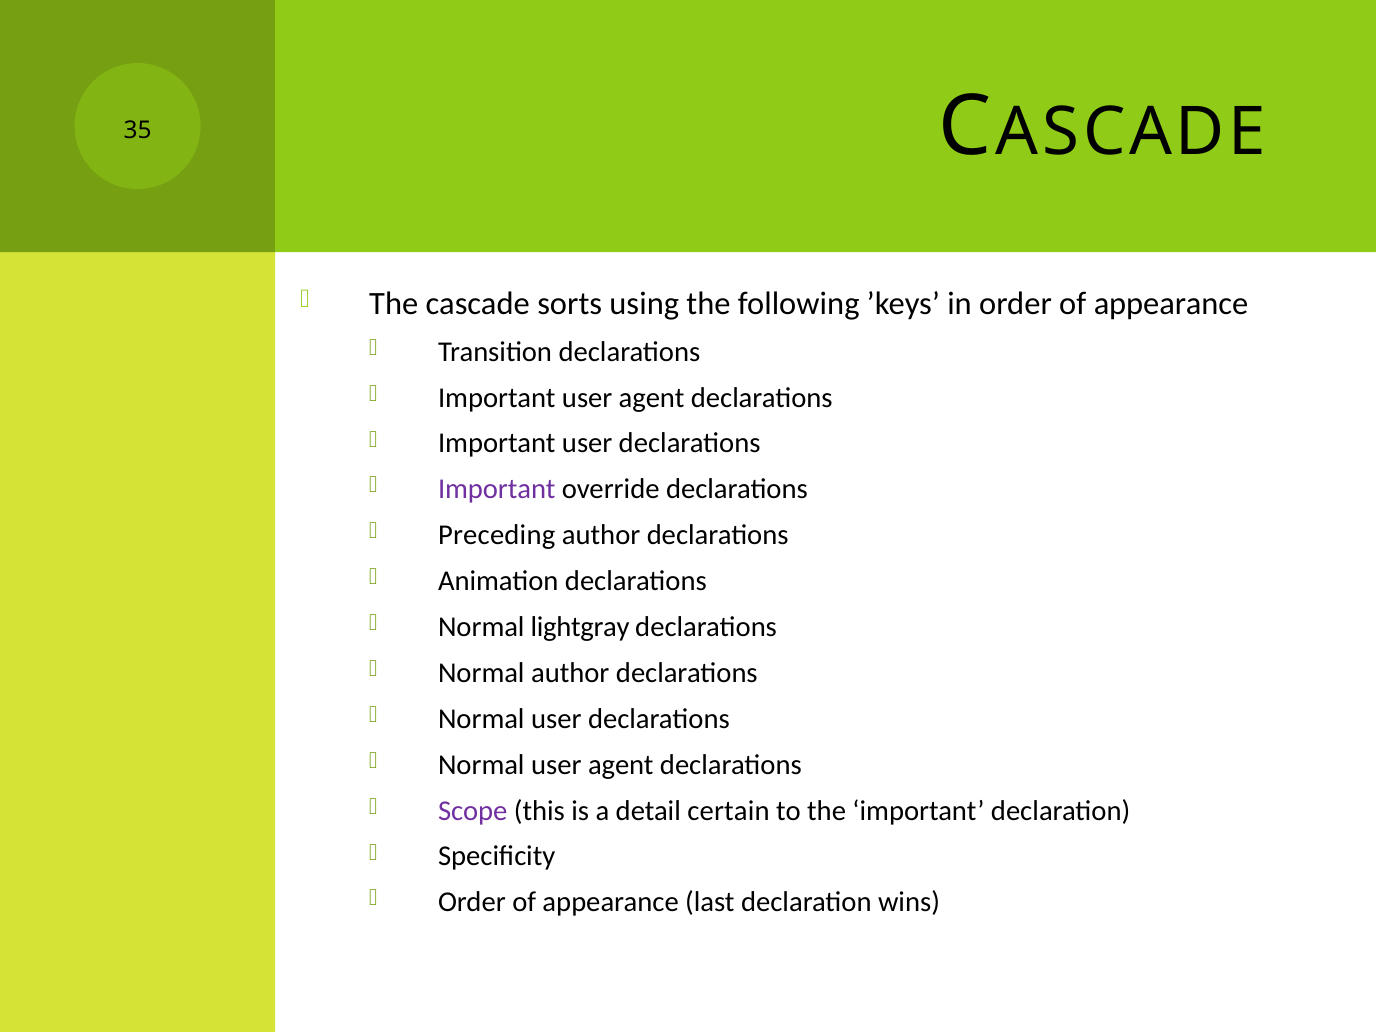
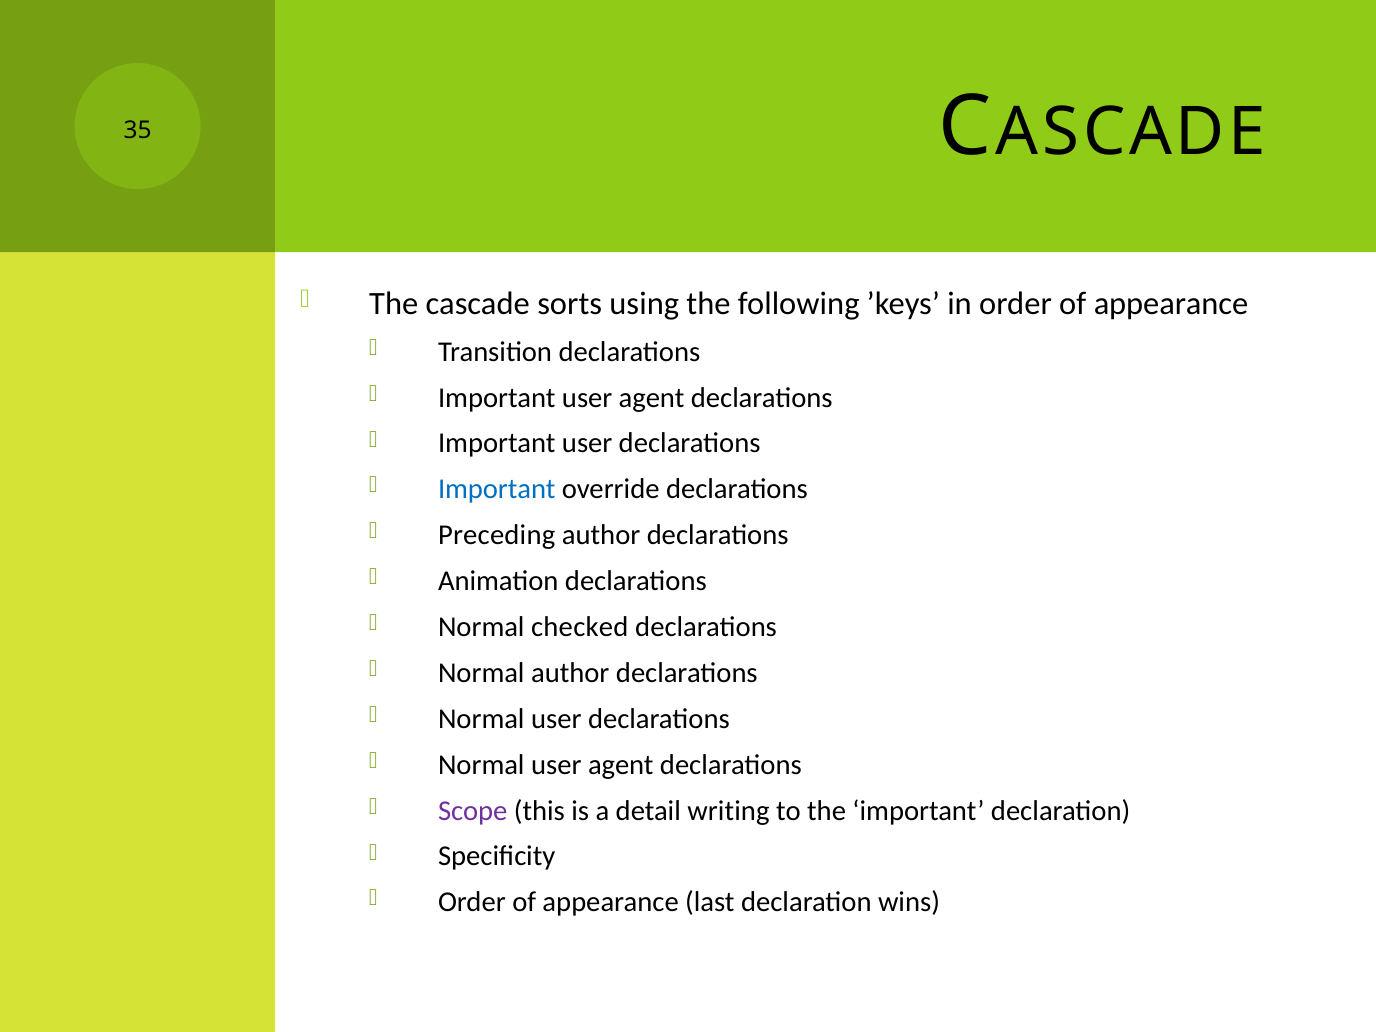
Important at (497, 489) colour: purple -> blue
lightgray: lightgray -> checked
certain: certain -> writing
